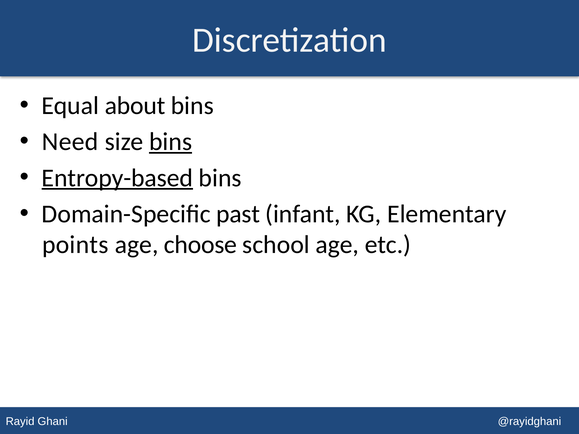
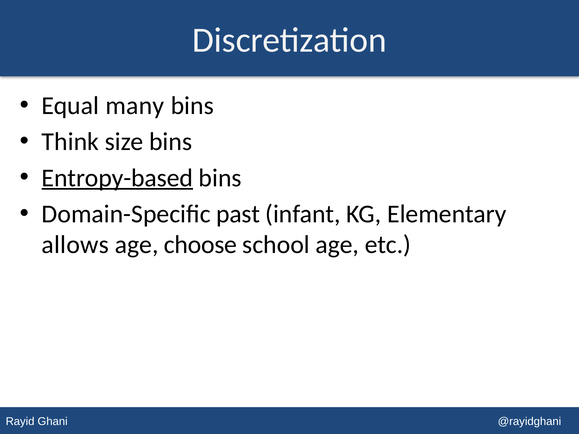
about: about -> many
Need: Need -> Think
bins at (171, 142) underline: present -> none
points: points -> allows
